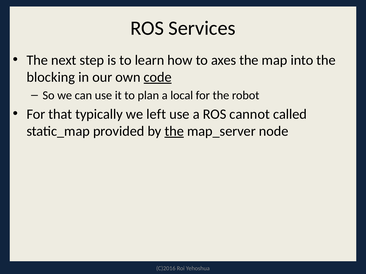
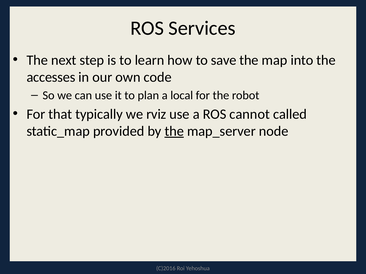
axes: axes -> save
blocking: blocking -> accesses
code underline: present -> none
left: left -> rviz
